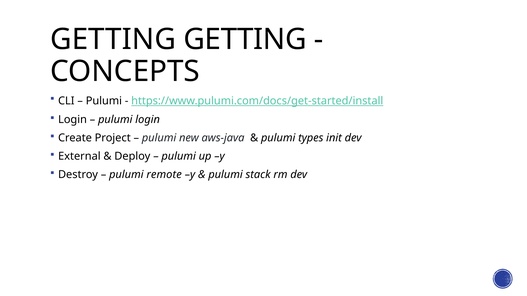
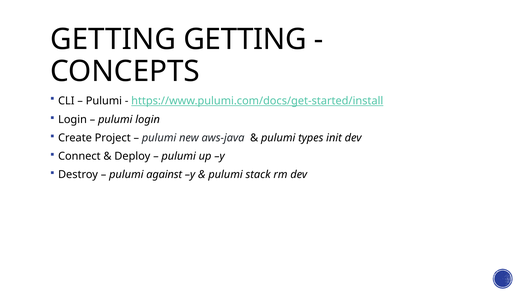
External: External -> Connect
remote: remote -> against
